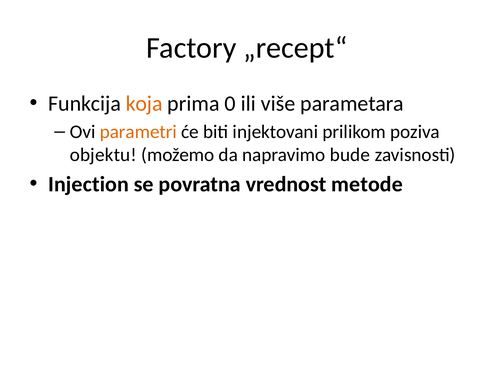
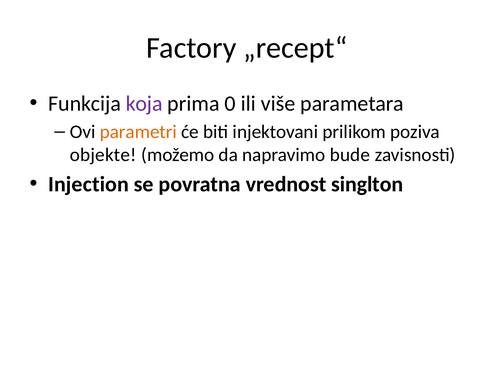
koja colour: orange -> purple
objektu: objektu -> objekte
metode: metode -> singlton
